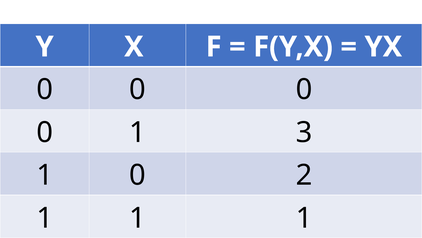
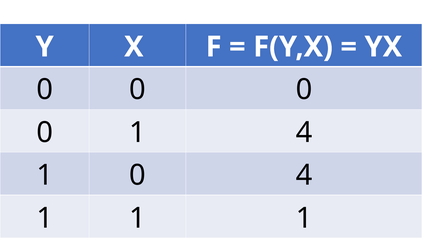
1 3: 3 -> 4
0 2: 2 -> 4
